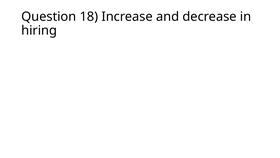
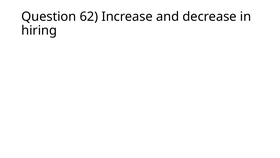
18: 18 -> 62
